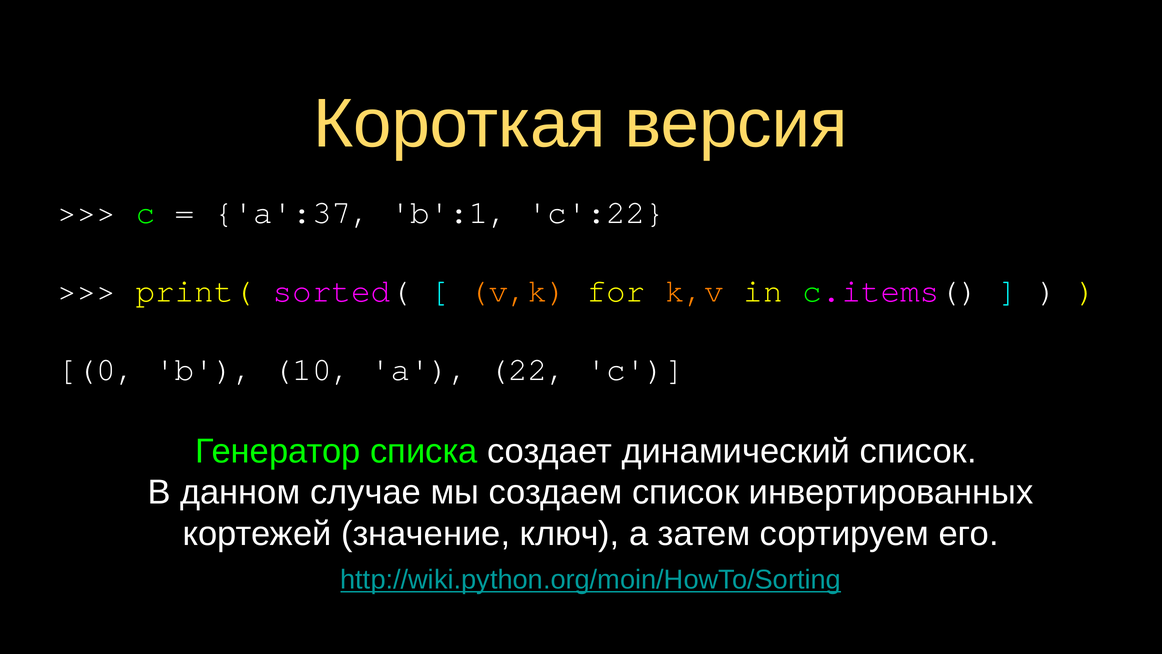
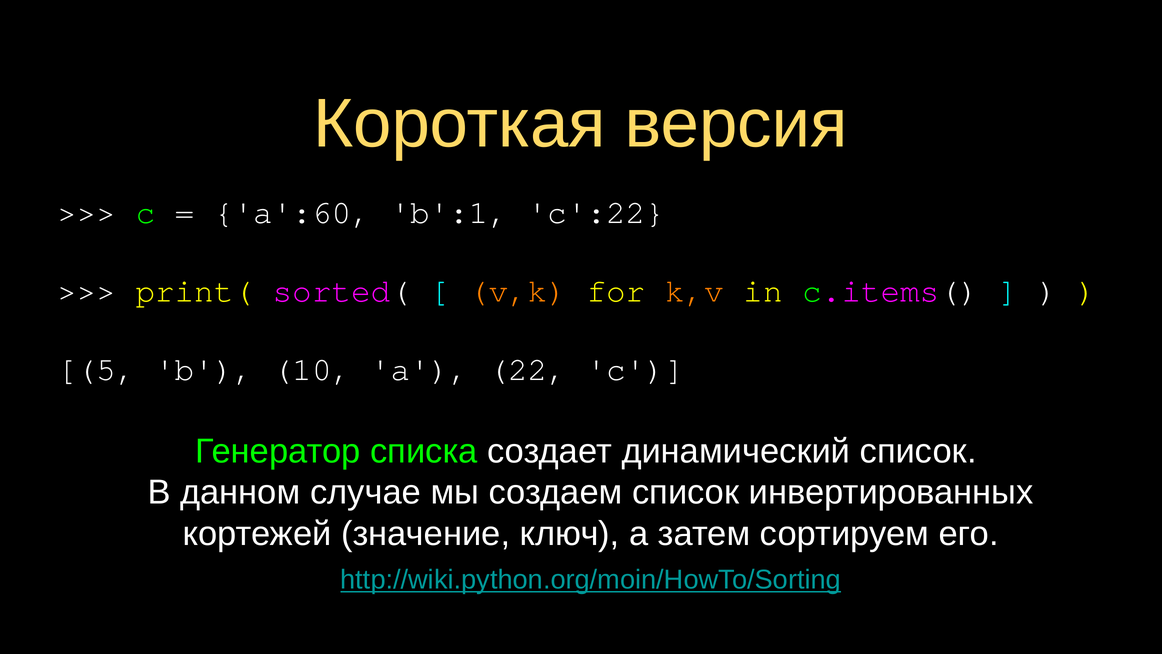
a':37: a':37 -> a':60
0: 0 -> 5
